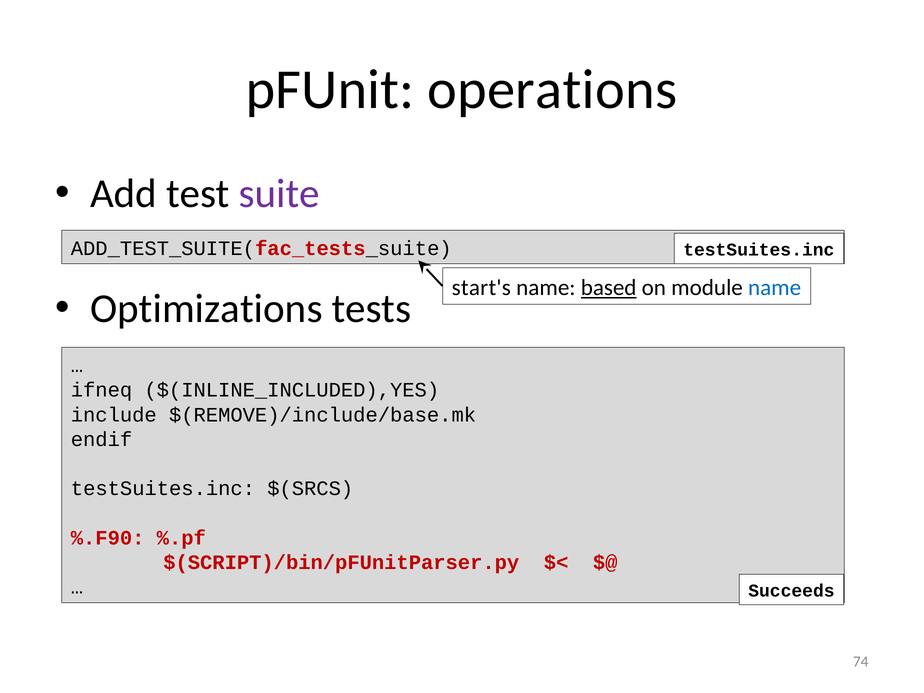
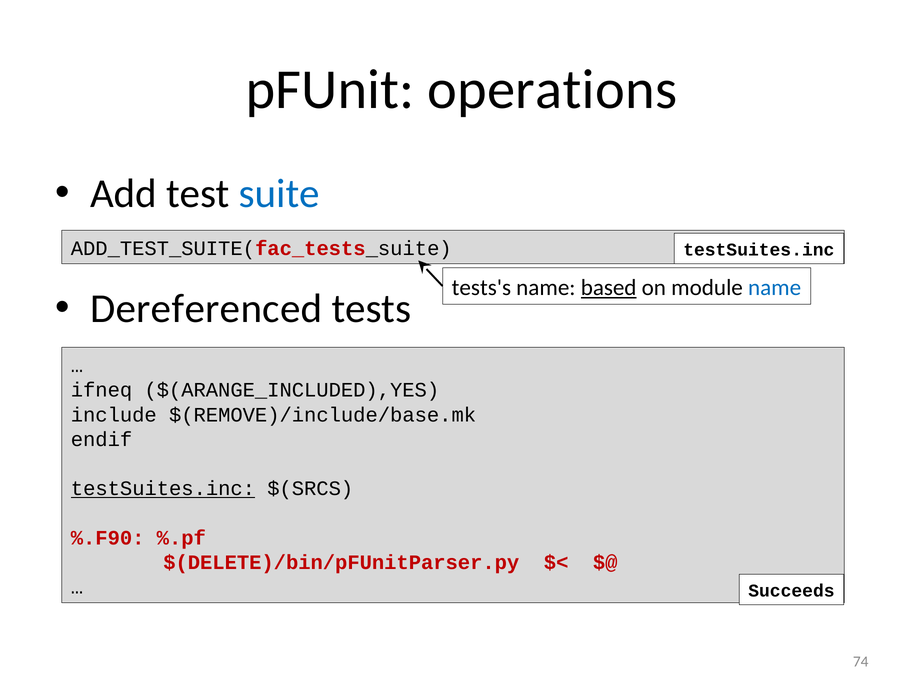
suite colour: purple -> blue
start's: start's -> tests's
Optimizations: Optimizations -> Dereferenced
$(INLINE_INCLUDED),YES: $(INLINE_INCLUDED),YES -> $(ARANGE_INCLUDED),YES
testSuites.inc at (163, 489) underline: none -> present
$(SCRIPT)/bin/pFUnitParser.py: $(SCRIPT)/bin/pFUnitParser.py -> $(DELETE)/bin/pFUnitParser.py
